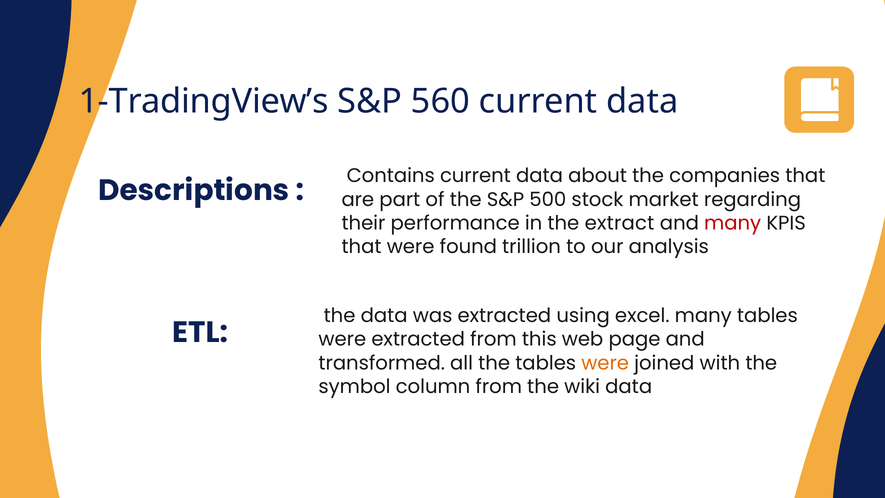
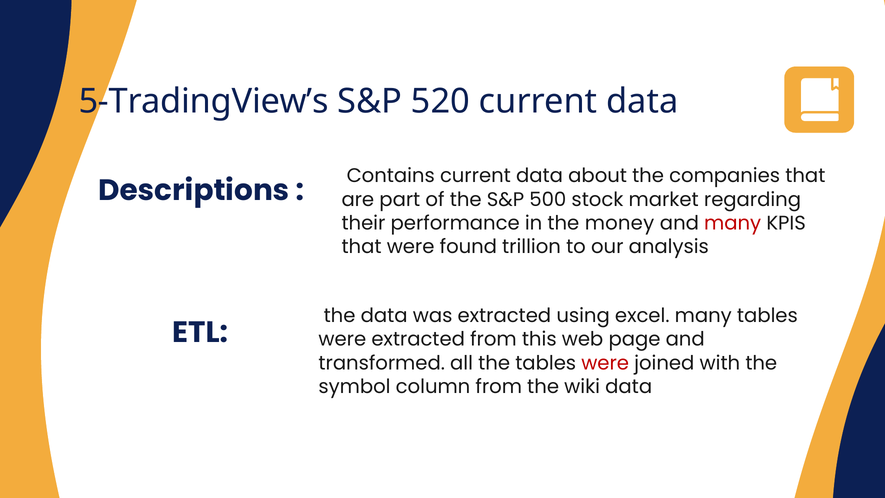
1-TradingView’s: 1-TradingView’s -> 5-TradingView’s
560: 560 -> 520
extract: extract -> money
were at (605, 363) colour: orange -> red
